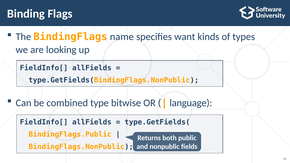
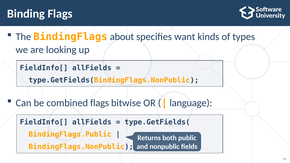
name: name -> about
combined type: type -> flags
